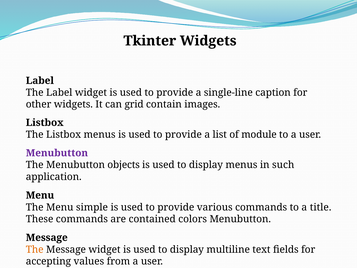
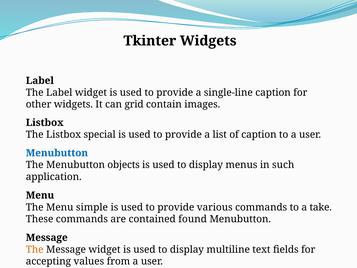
Listbox menus: menus -> special
of module: module -> caption
Menubutton at (57, 153) colour: purple -> blue
title: title -> take
colors: colors -> found
